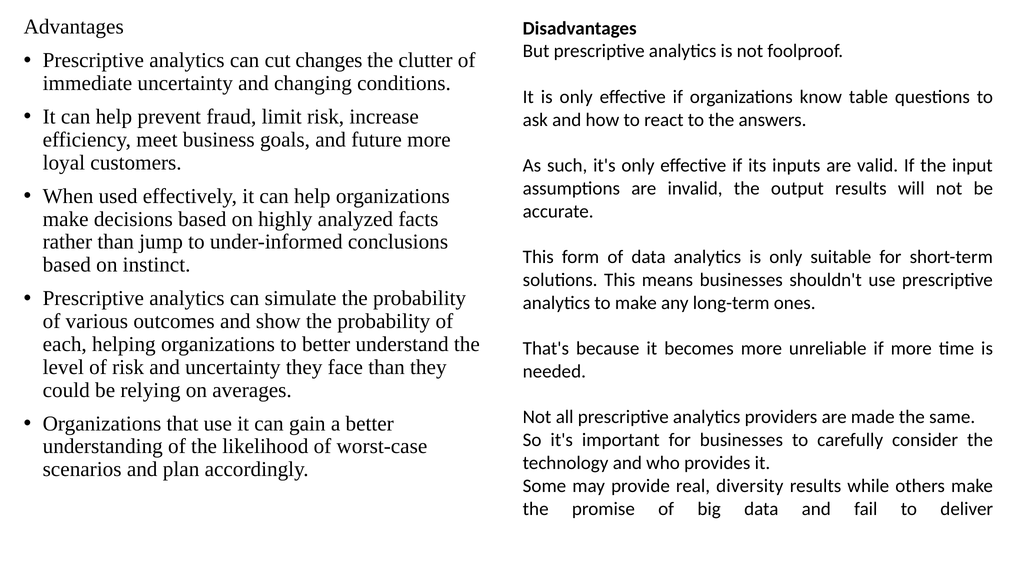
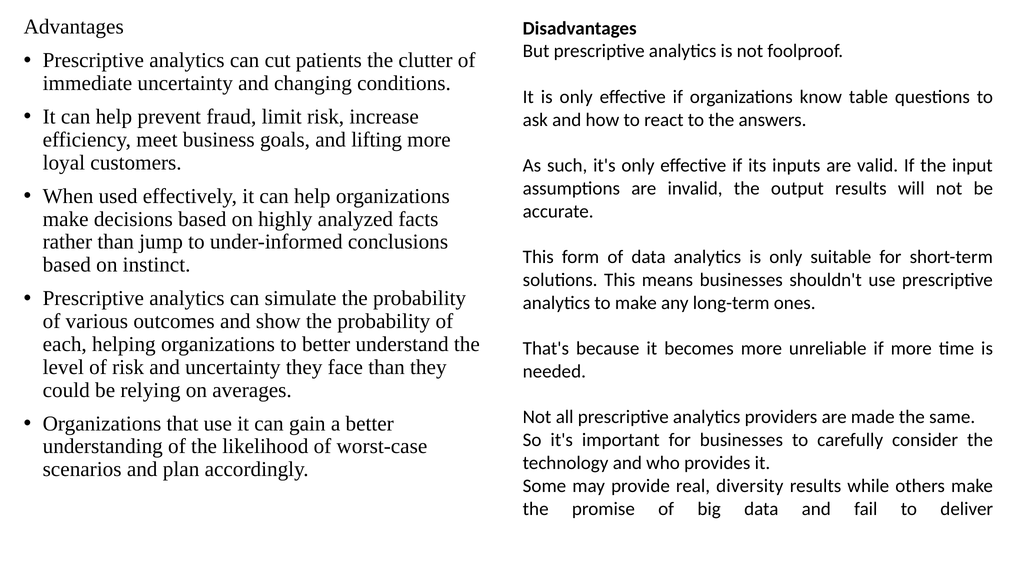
changes: changes -> patients
future: future -> lifting
